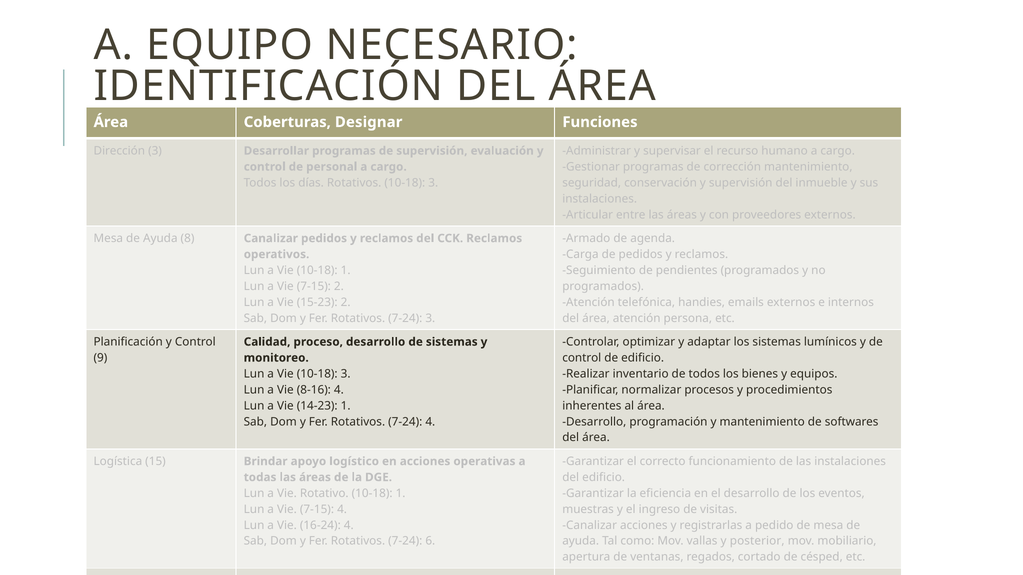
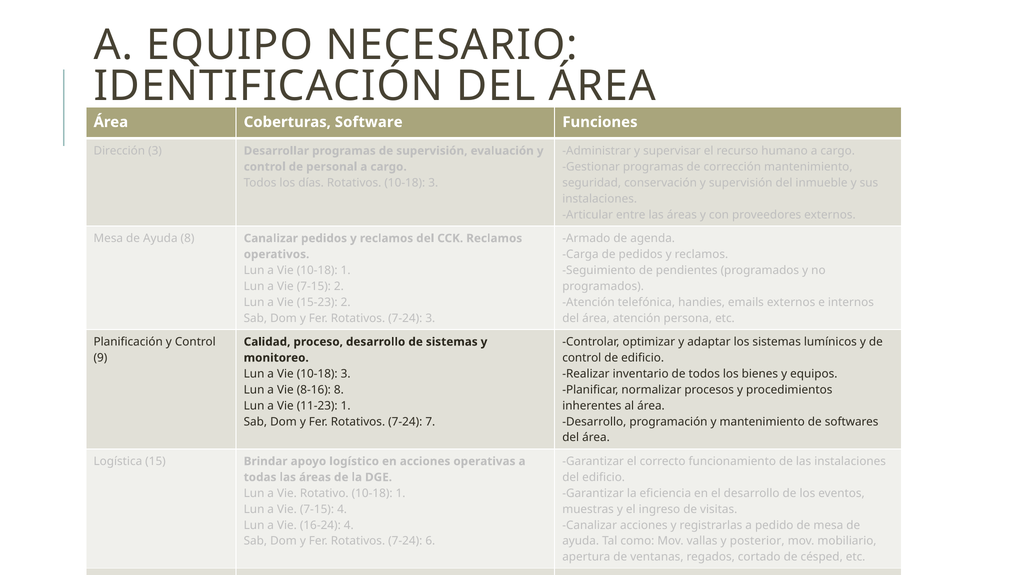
Designar: Designar -> Software
8-16 4: 4 -> 8
14-23: 14-23 -> 11-23
7-24 4: 4 -> 7
